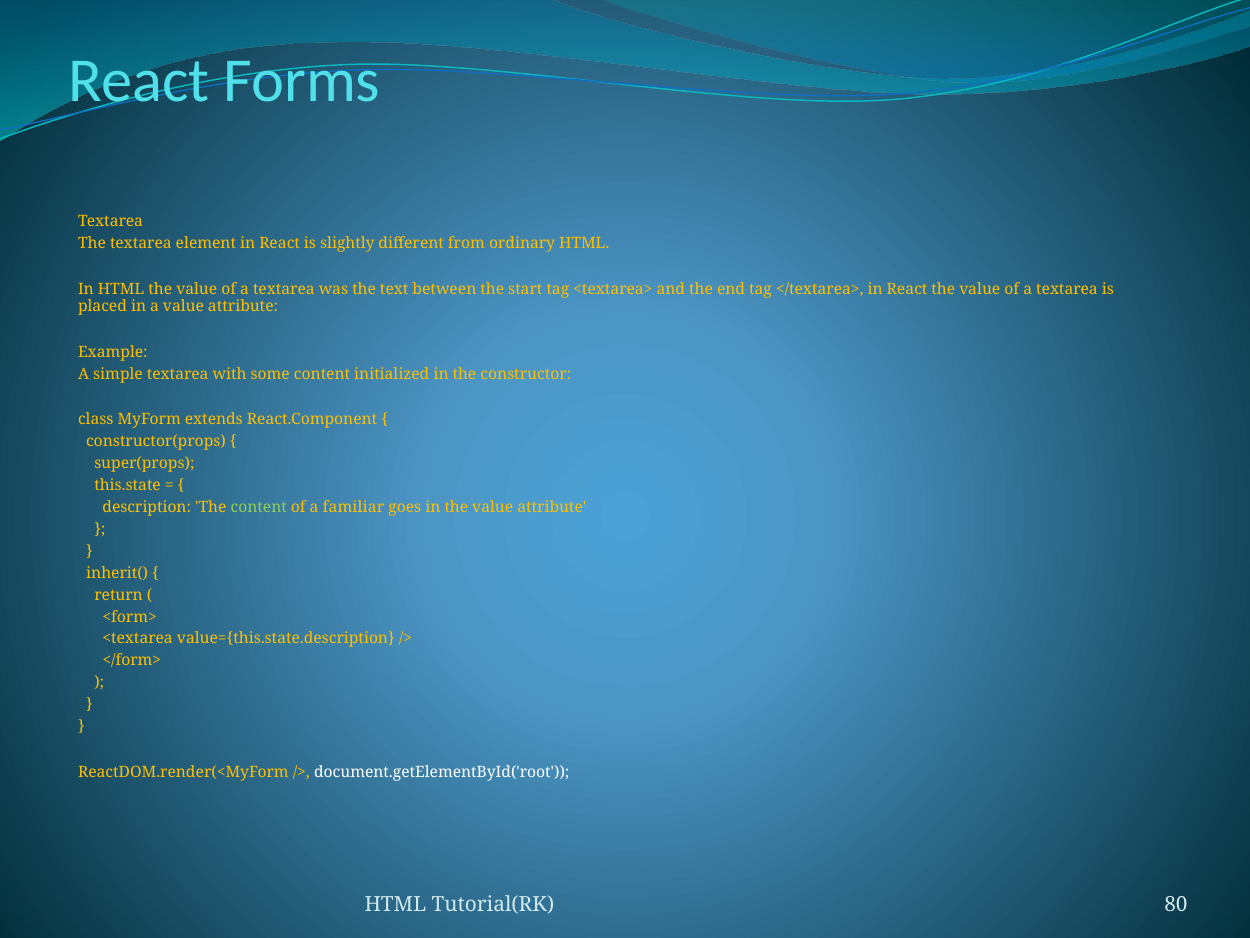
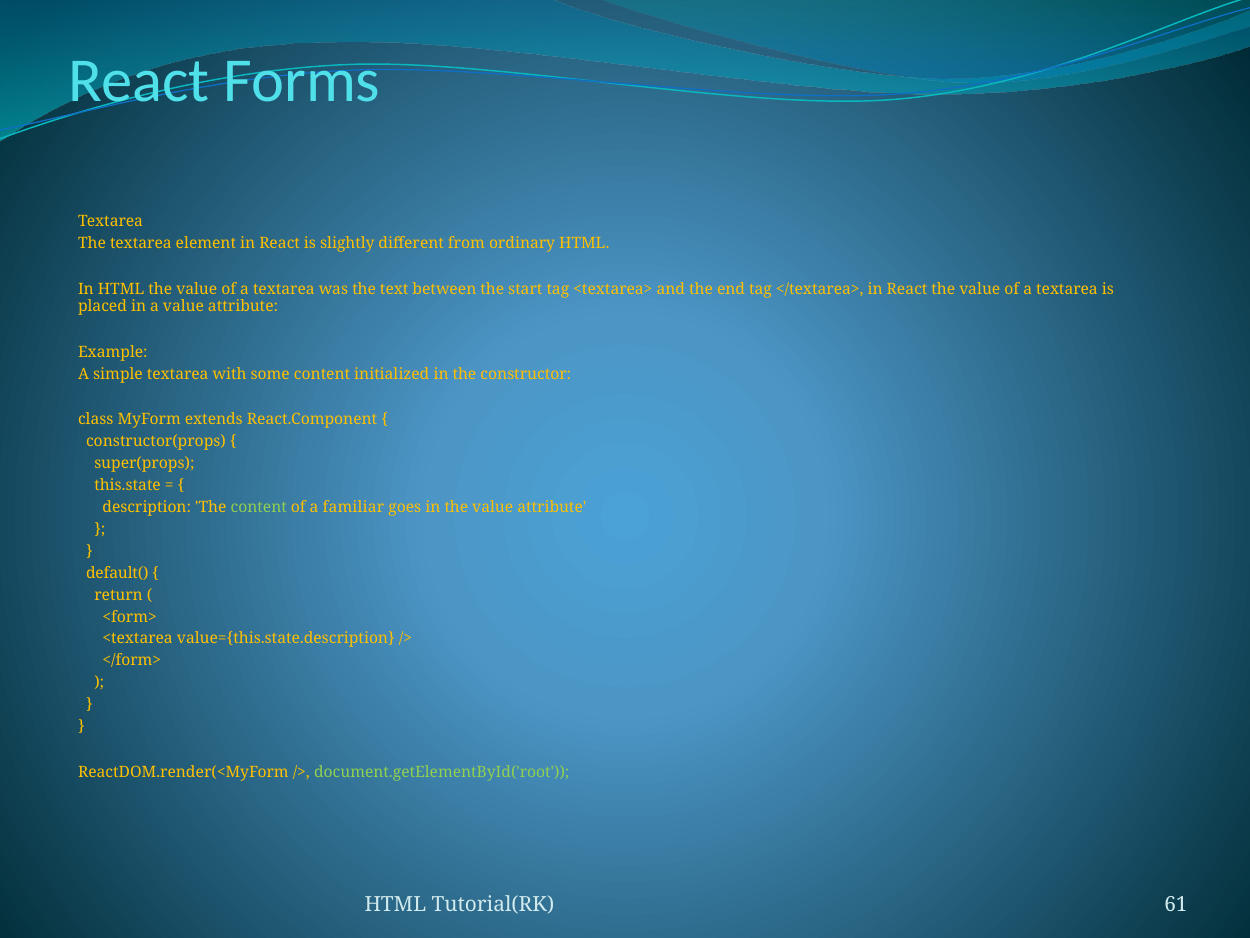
inherit(: inherit( -> default(
document.getElementById('root colour: white -> light green
80: 80 -> 61
